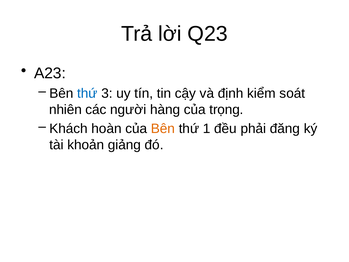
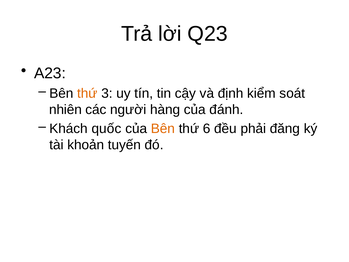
thứ at (87, 93) colour: blue -> orange
trọng: trọng -> đánh
hoàn: hoàn -> quốc
1: 1 -> 6
giảng: giảng -> tuyến
